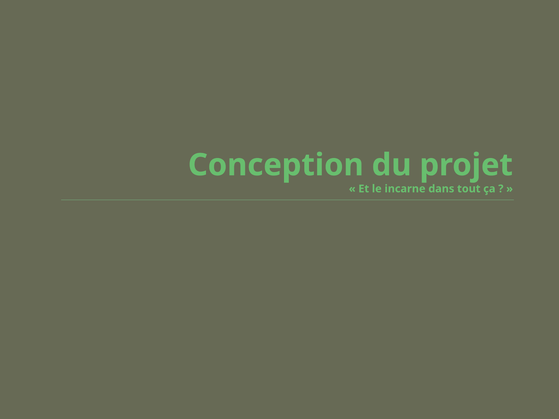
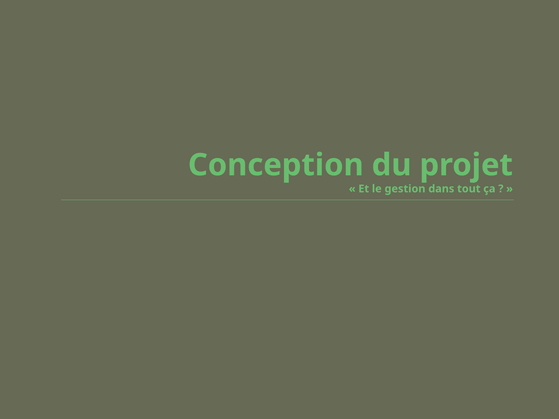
incarne: incarne -> gestion
